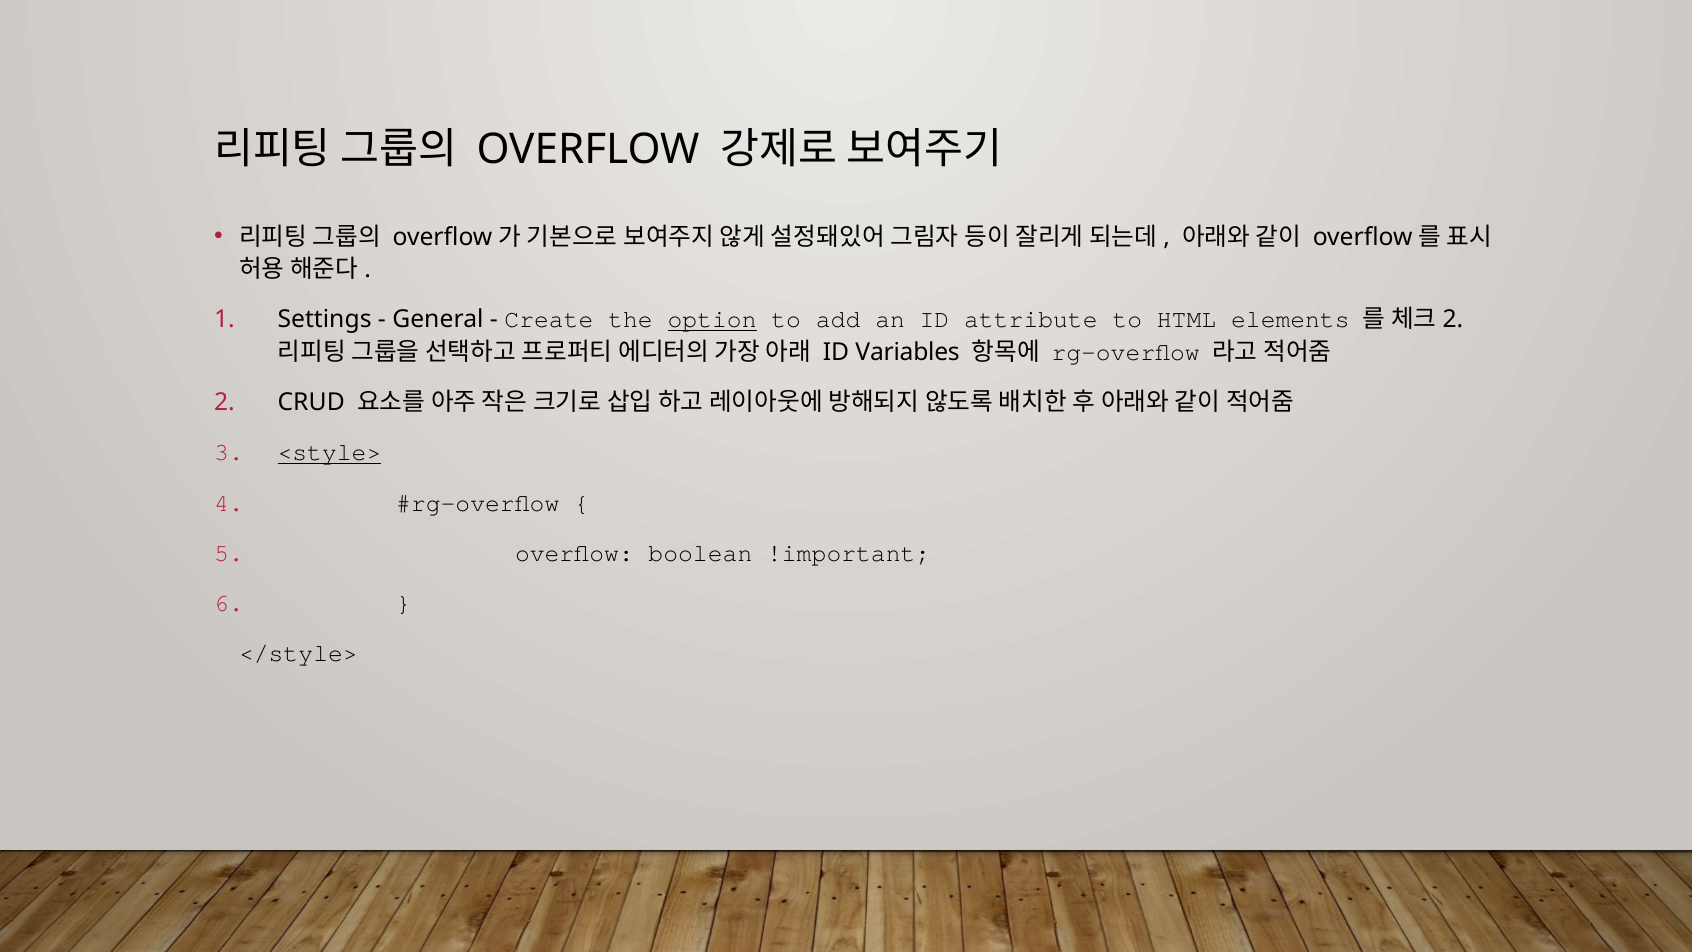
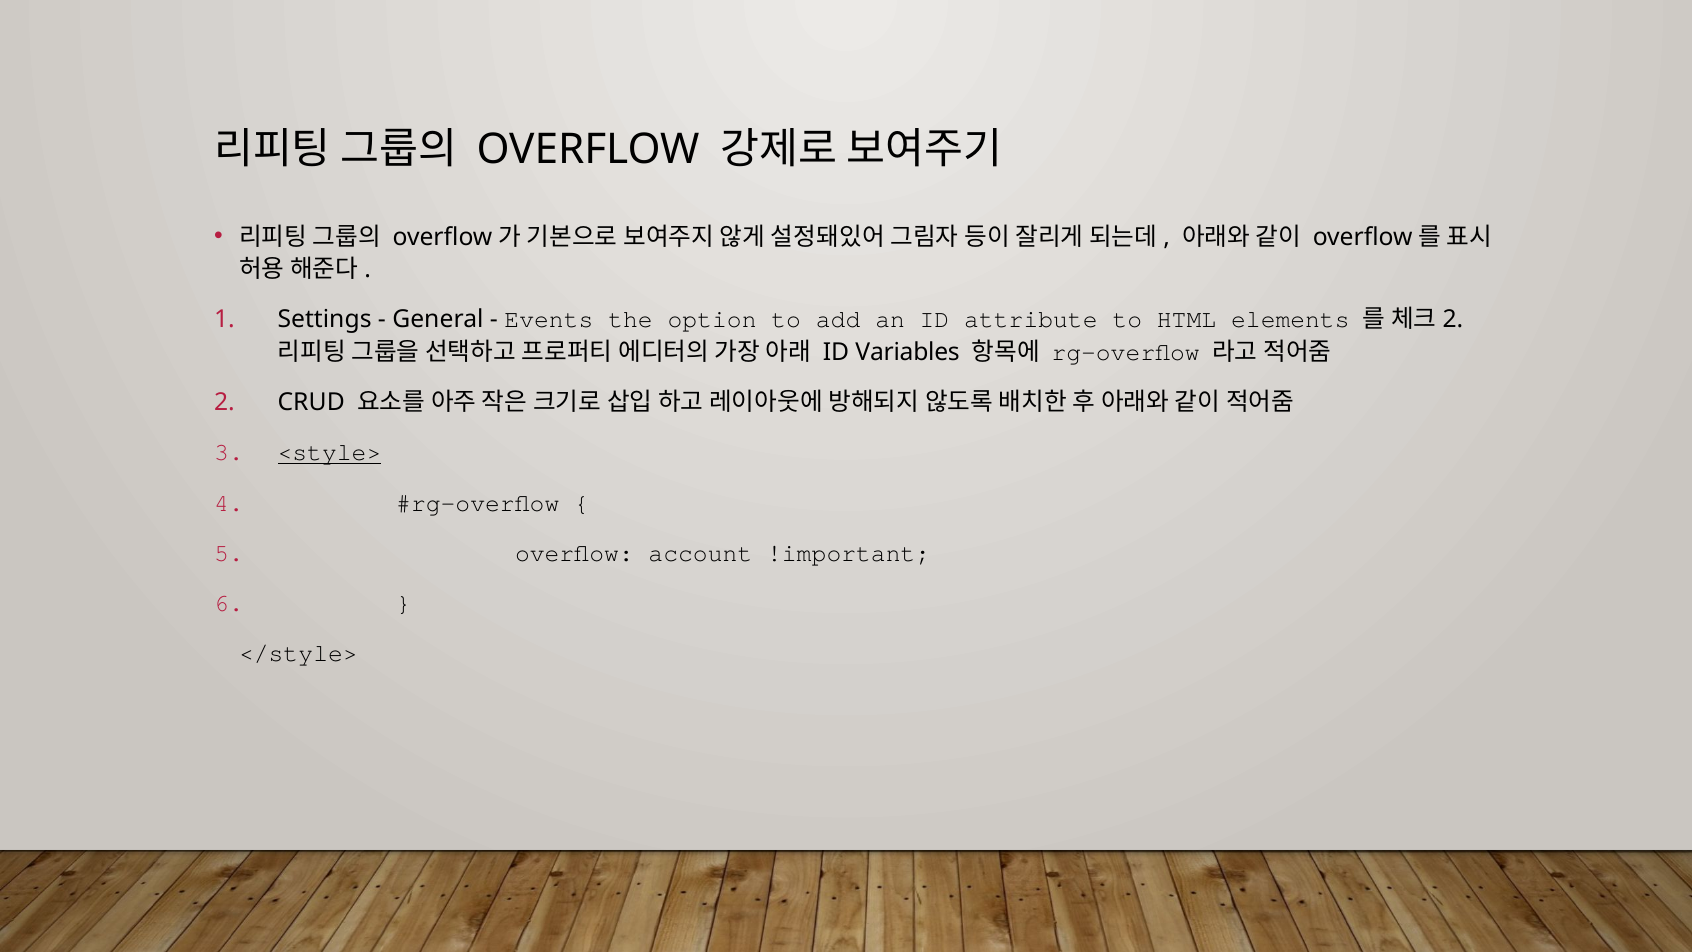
Create: Create -> Events
option underline: present -> none
boolean: boolean -> account
